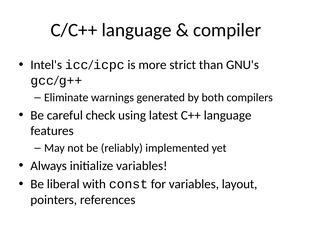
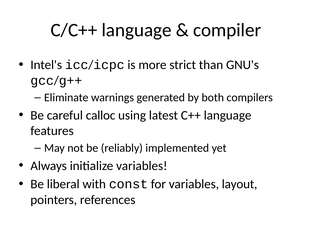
check: check -> calloc
